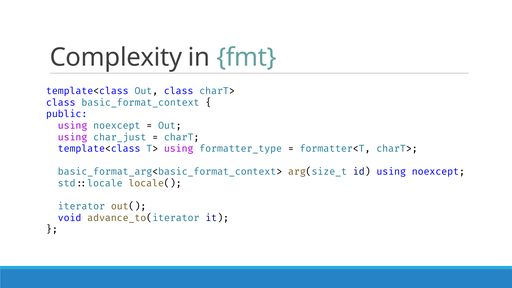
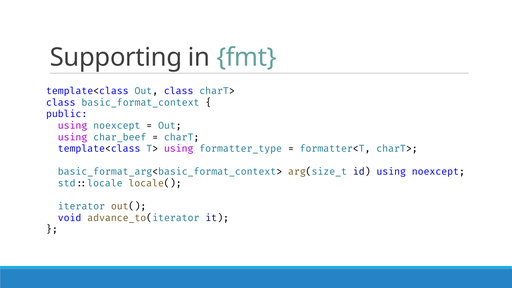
Complexity: Complexity -> Supporting
char_just: char_just -> char_beef
